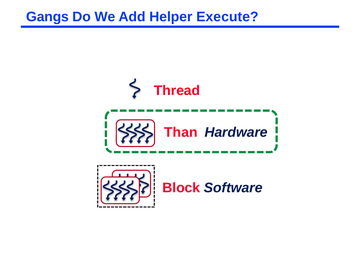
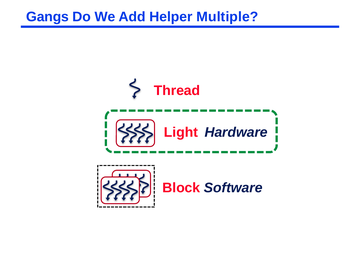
Execute: Execute -> Multiple
Than: Than -> Light
